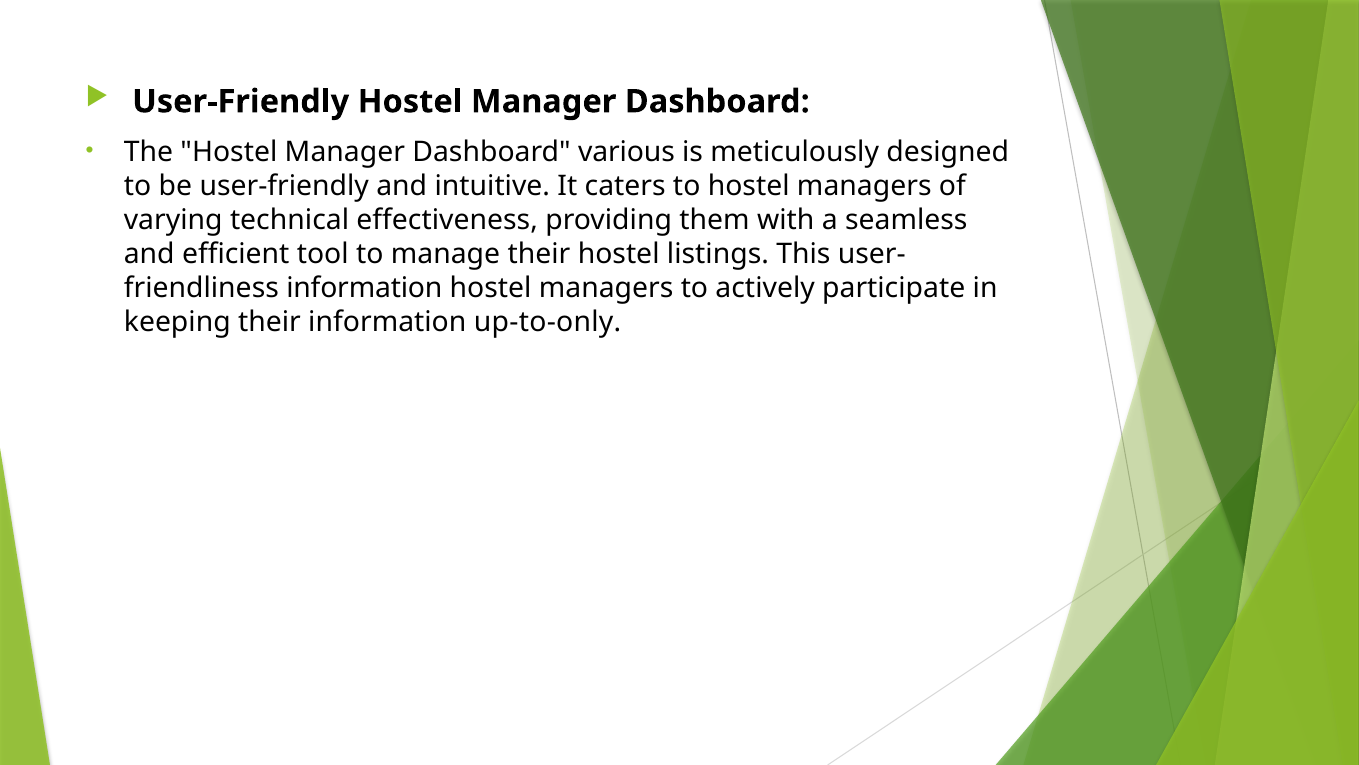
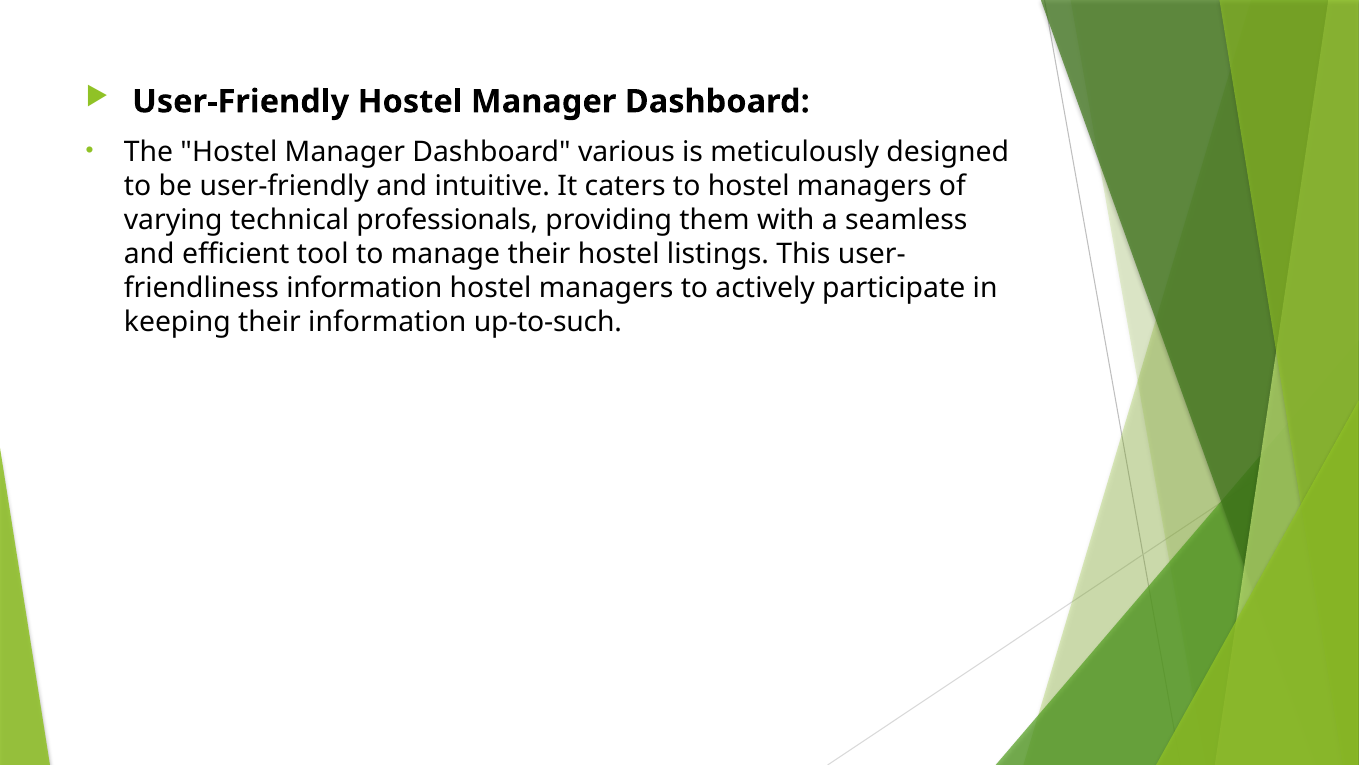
effectiveness: effectiveness -> professionals
up-to-only: up-to-only -> up-to-such
